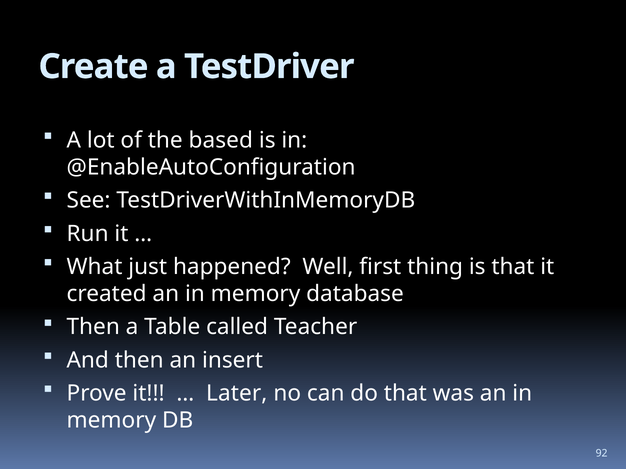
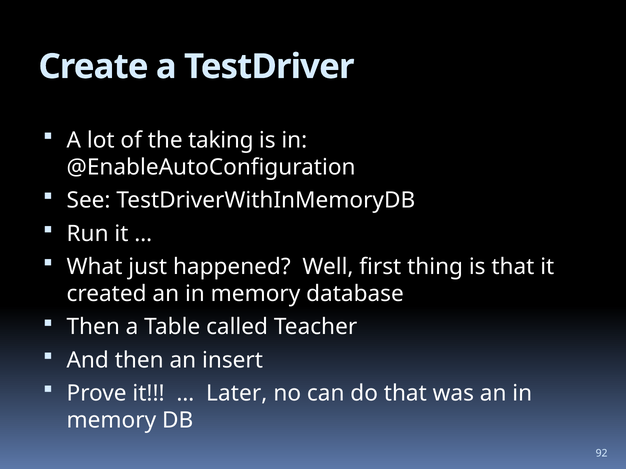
based: based -> taking
